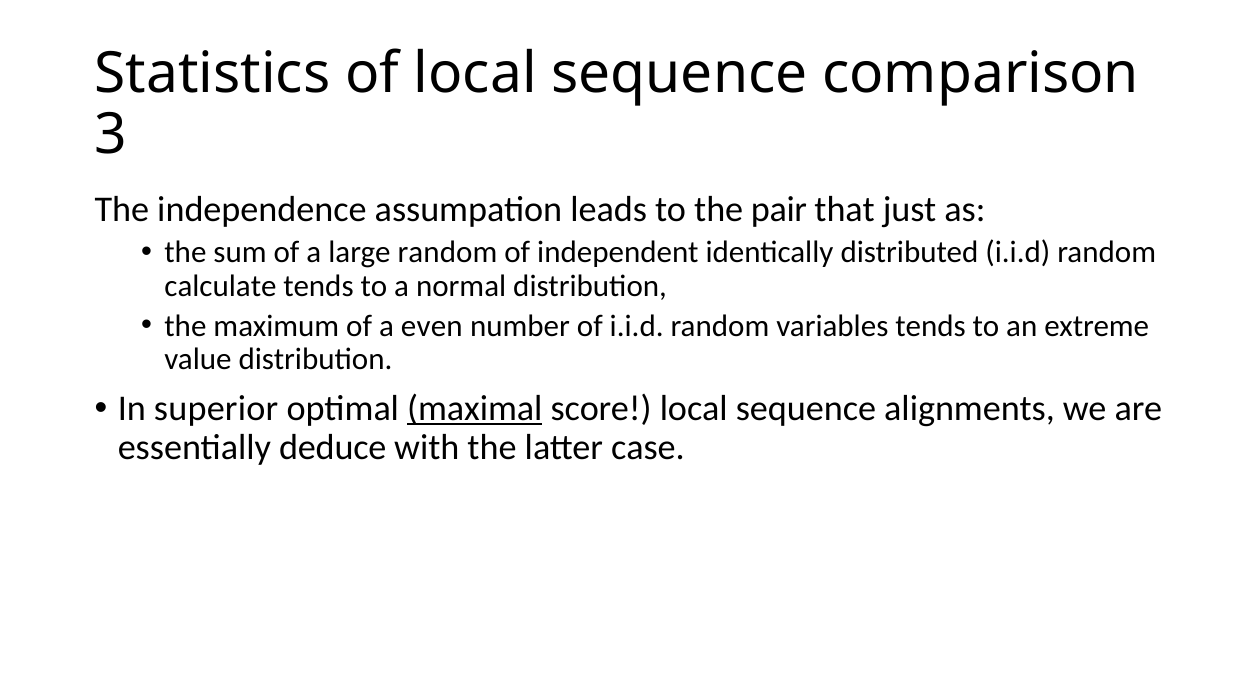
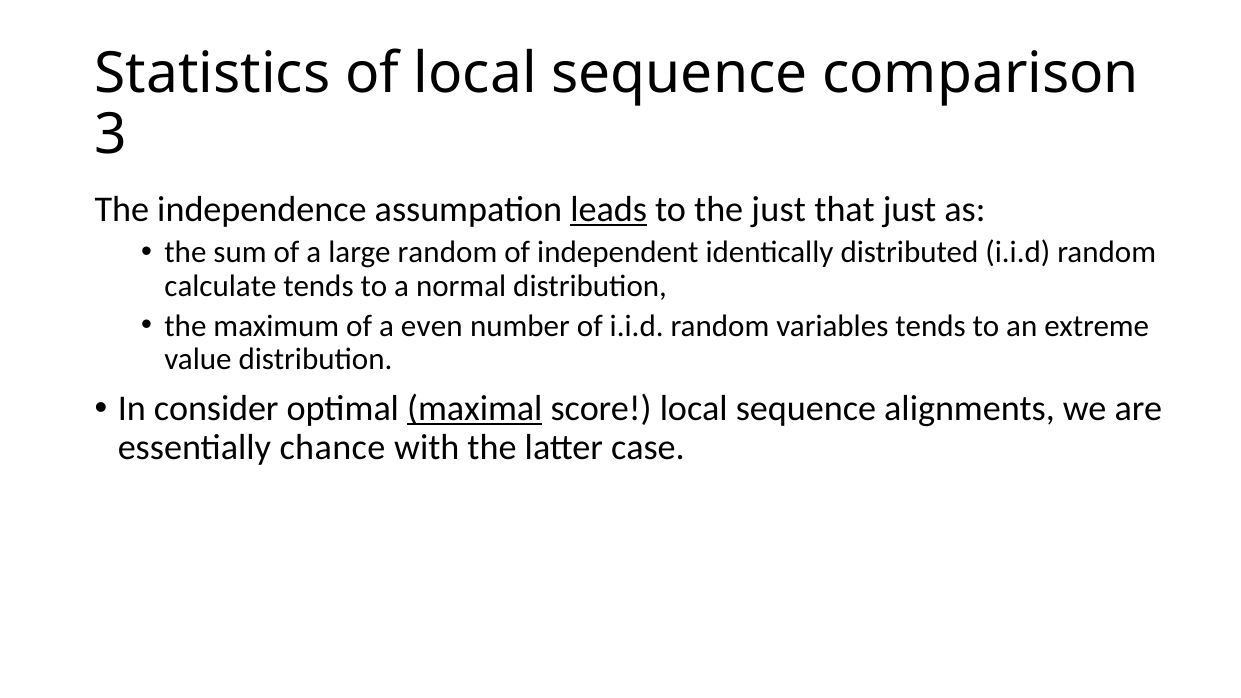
leads underline: none -> present
the pair: pair -> just
superior: superior -> consider
deduce: deduce -> chance
